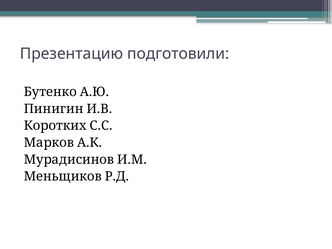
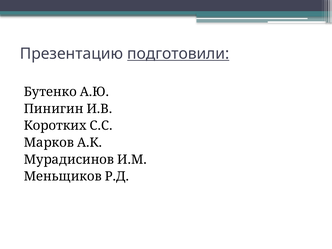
подготовили underline: none -> present
